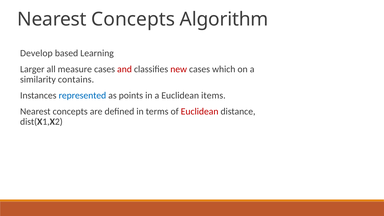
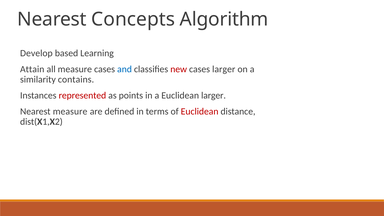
Larger: Larger -> Attain
and colour: red -> blue
cases which: which -> larger
represented colour: blue -> red
Euclidean items: items -> larger
concepts at (70, 111): concepts -> measure
